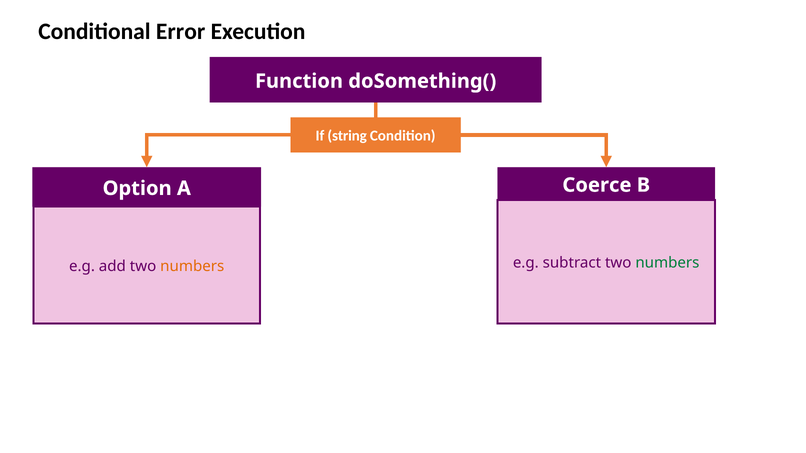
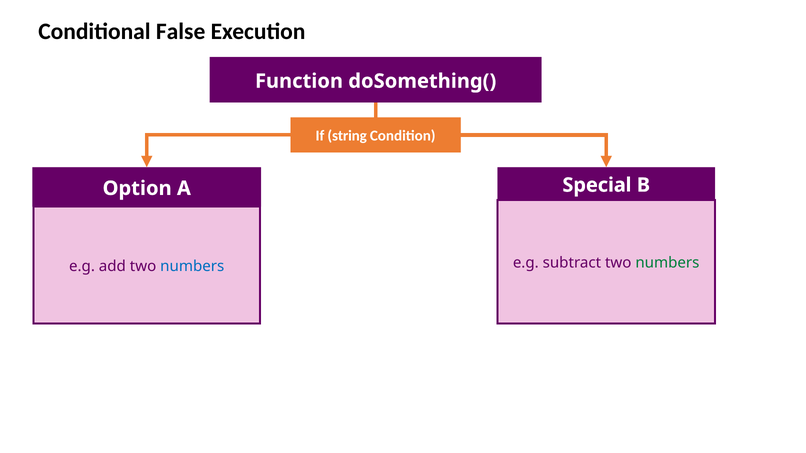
Error: Error -> False
Coerce: Coerce -> Special
numbers at (192, 266) colour: orange -> blue
